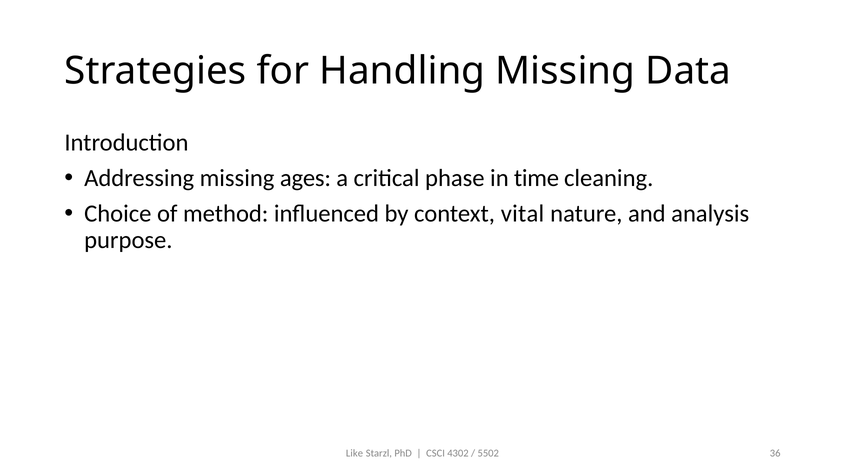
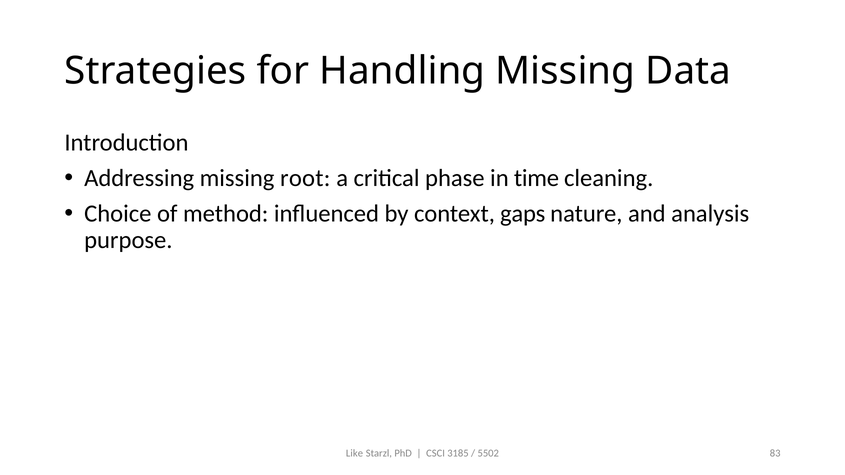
ages: ages -> root
vital: vital -> gaps
4302: 4302 -> 3185
36: 36 -> 83
